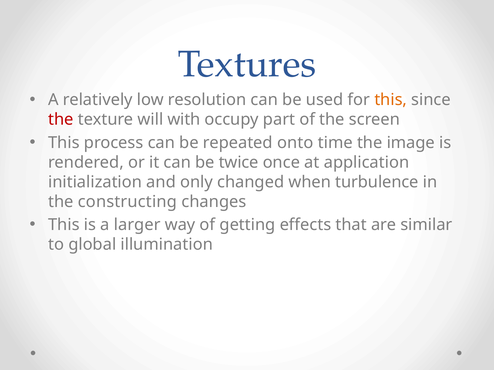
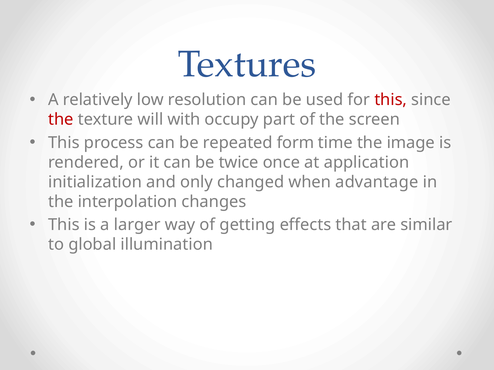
this at (391, 100) colour: orange -> red
onto: onto -> form
turbulence: turbulence -> advantage
constructing: constructing -> interpolation
